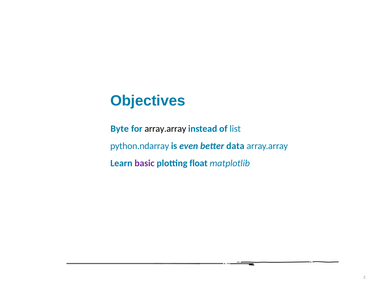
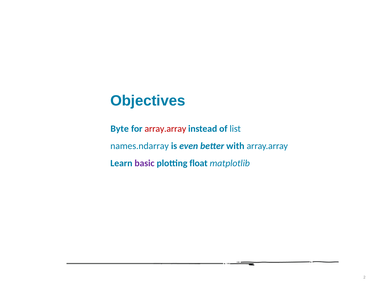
array.array at (165, 128) colour: black -> red
python.ndarray: python.ndarray -> names.ndarray
data: data -> with
